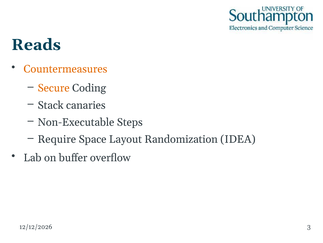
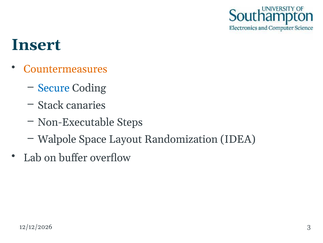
Reads: Reads -> Insert
Secure colour: orange -> blue
Require: Require -> Walpole
